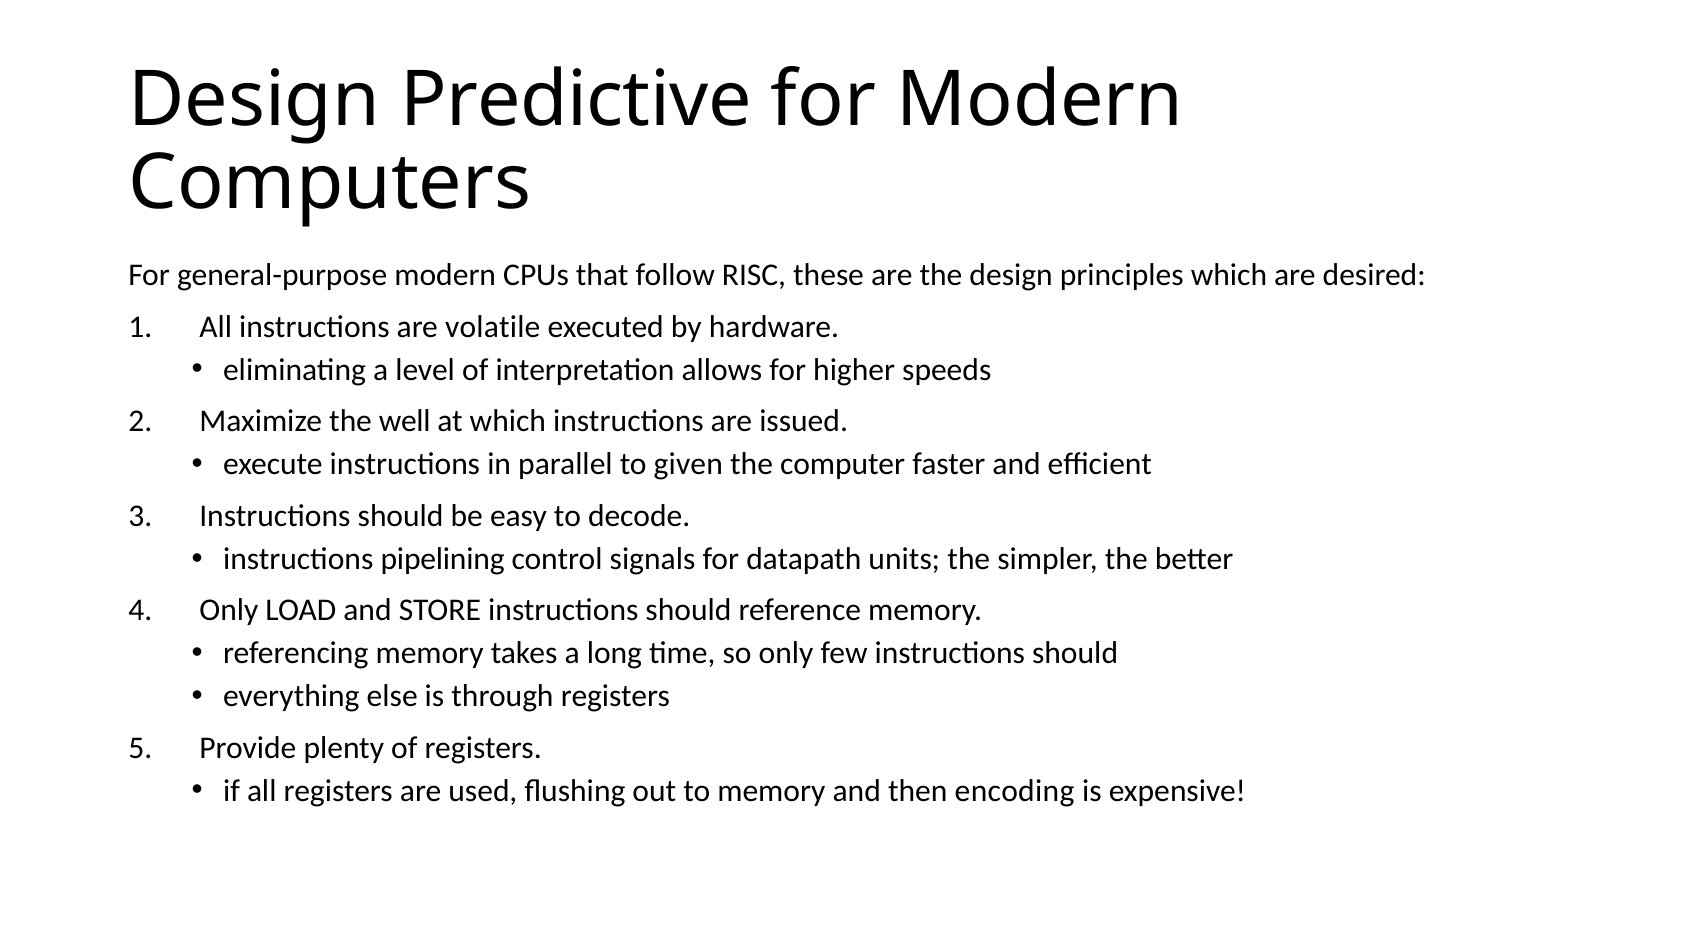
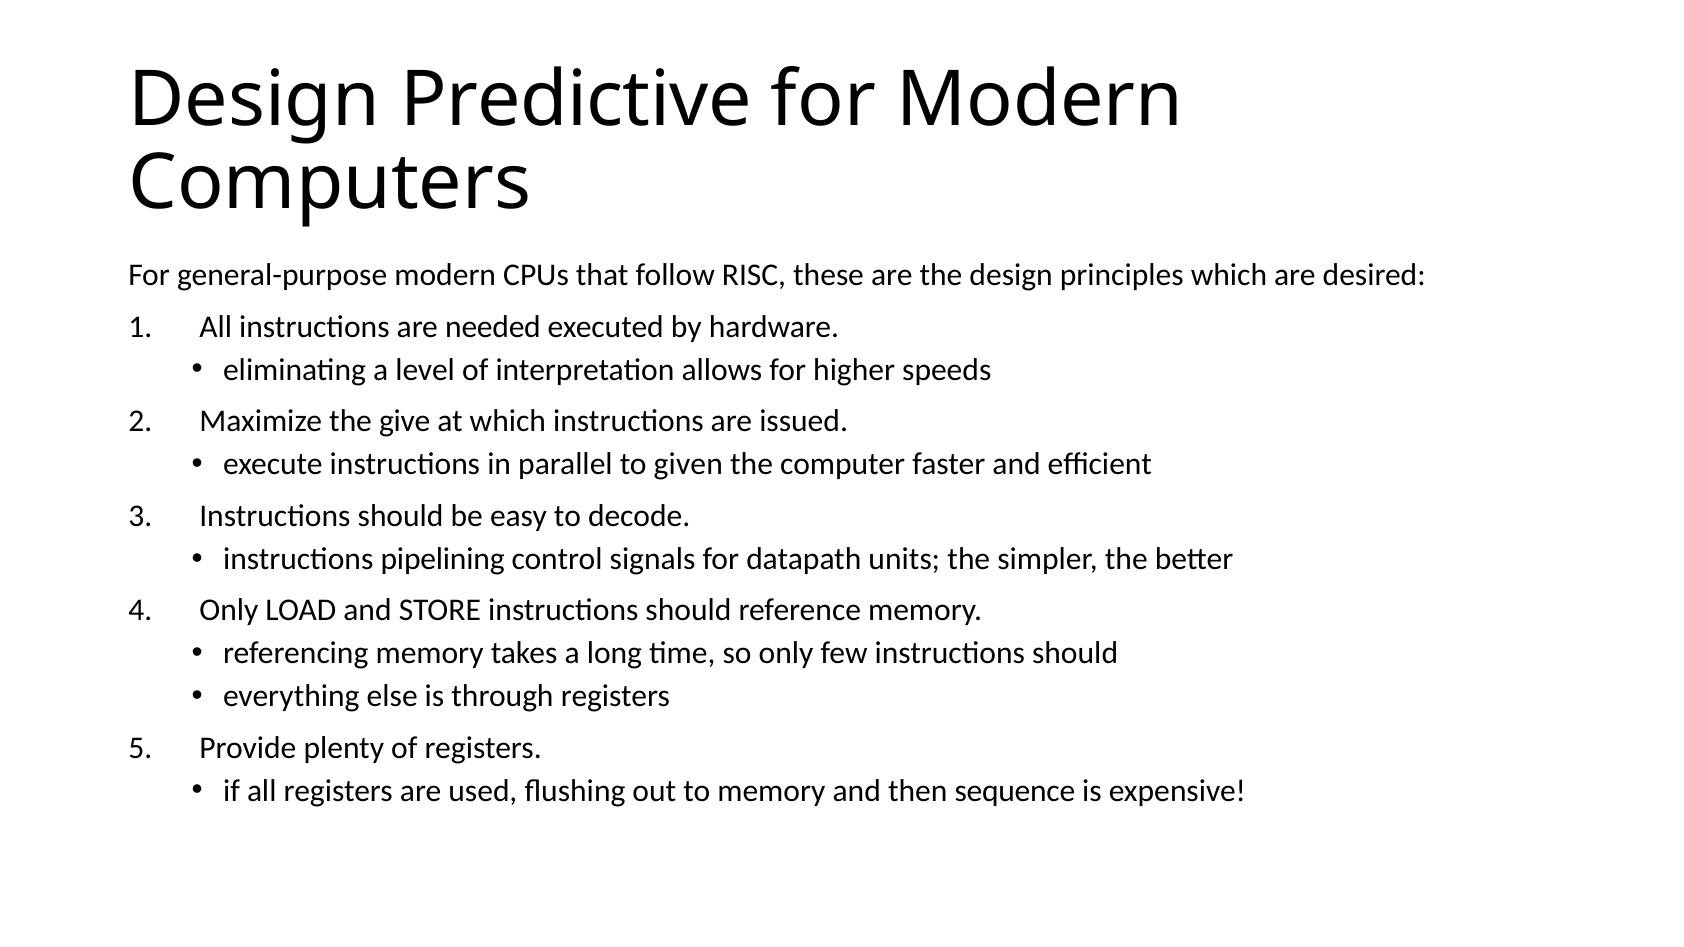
volatile: volatile -> needed
well: well -> give
encoding: encoding -> sequence
